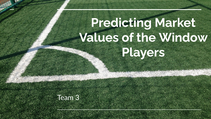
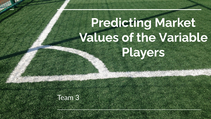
Window: Window -> Variable
